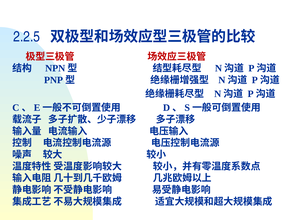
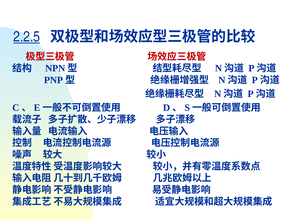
2.2.5 underline: none -> present
